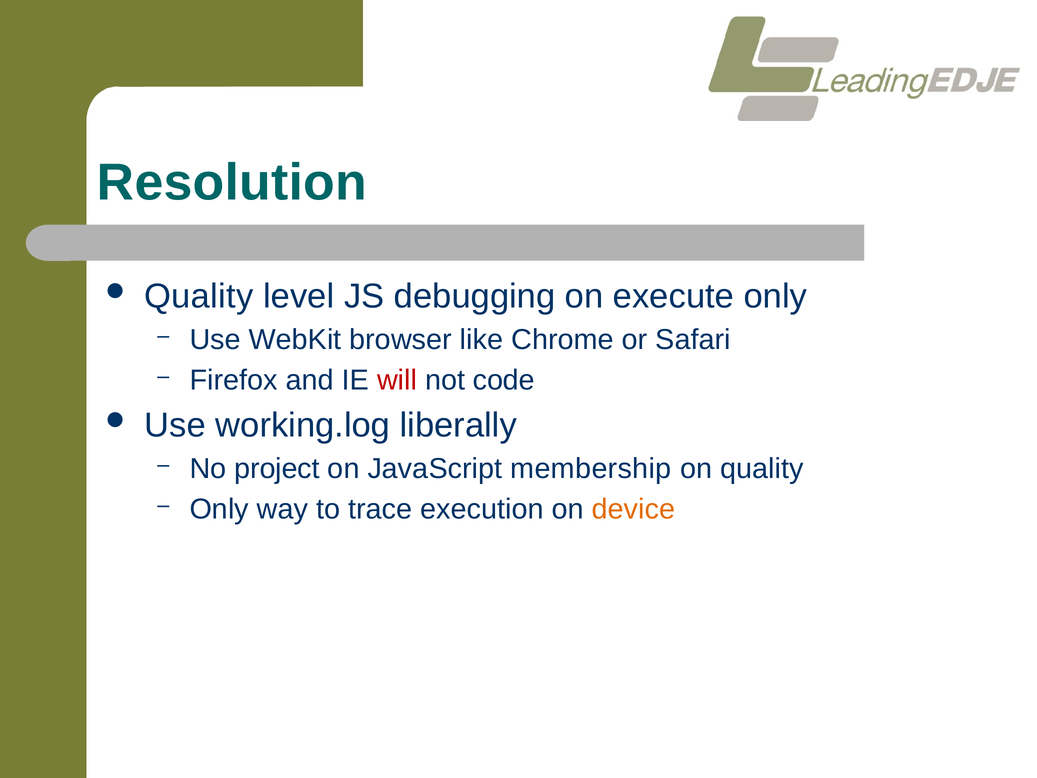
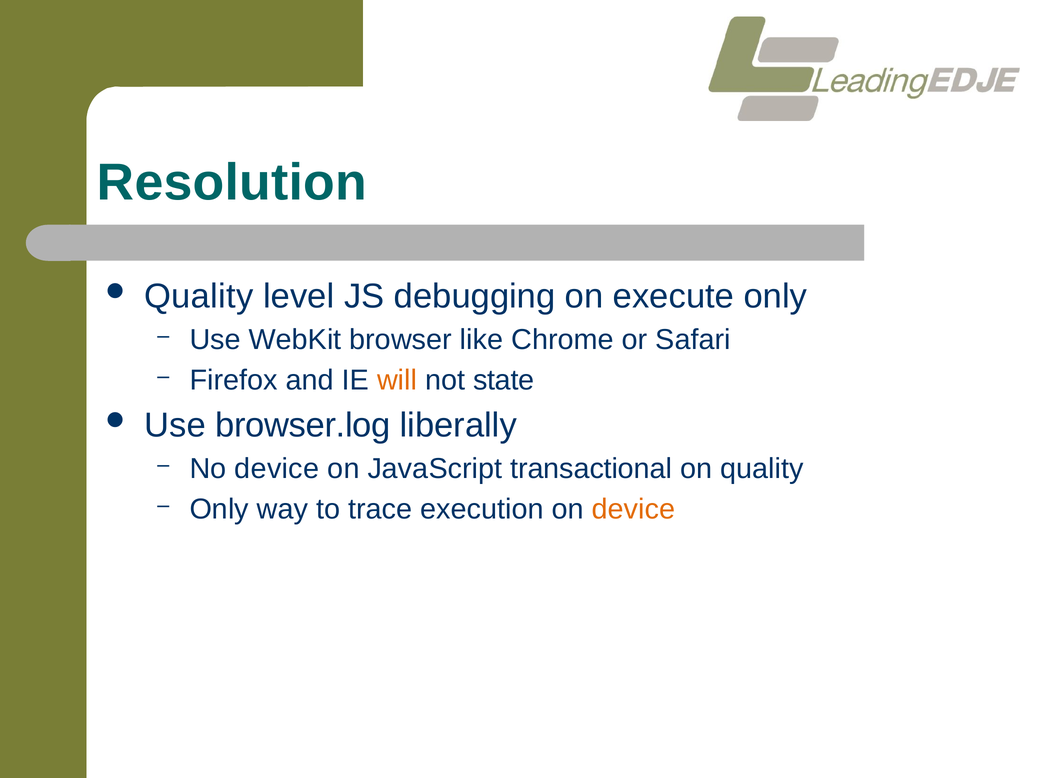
will colour: red -> orange
code: code -> state
working.log: working.log -> browser.log
No project: project -> device
membership: membership -> transactional
